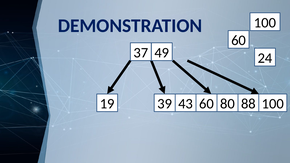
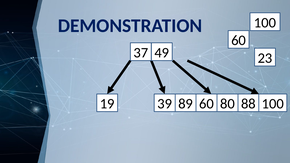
24: 24 -> 23
43: 43 -> 89
